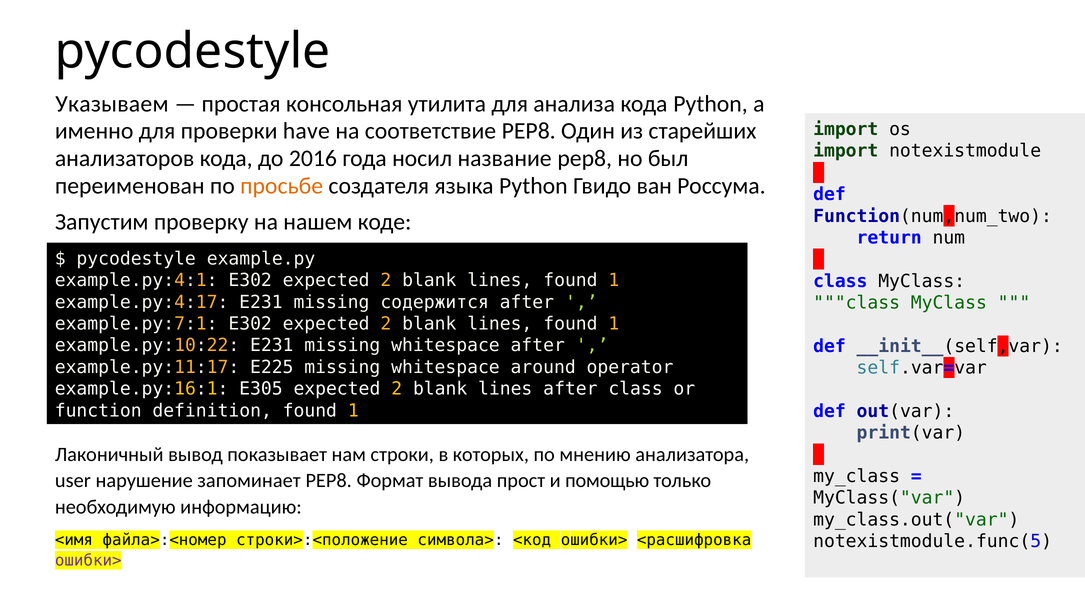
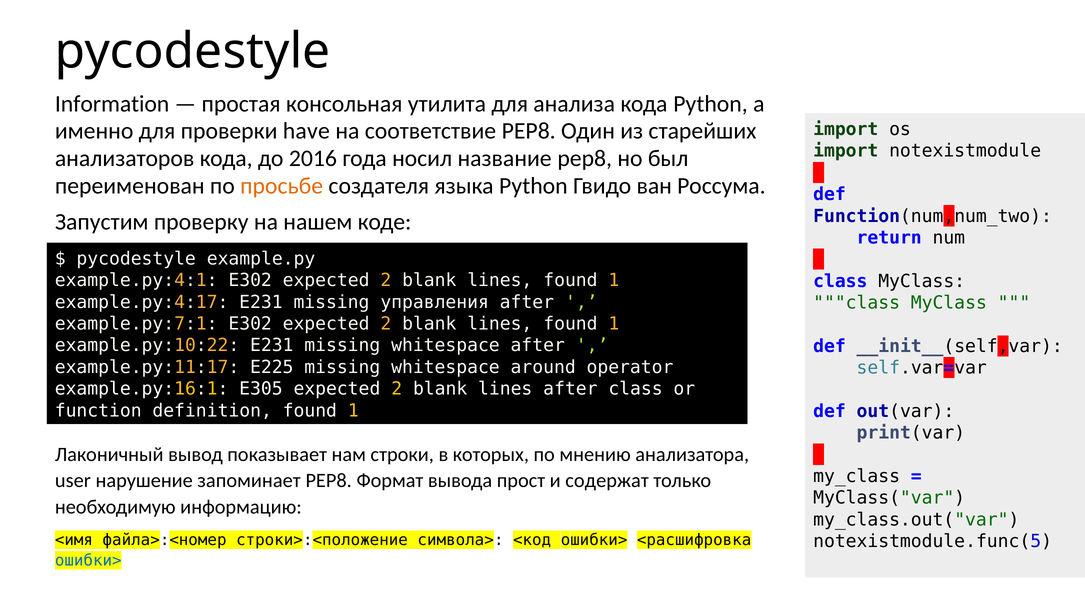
Указываем: Указываем -> Information
содержится: содержится -> управления
помощью: помощью -> содержат
ошибки> at (88, 561) colour: purple -> blue
